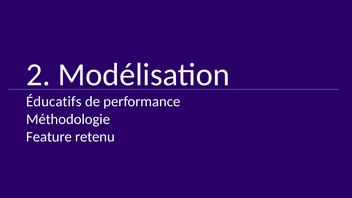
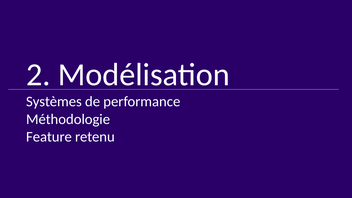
Éducatifs: Éducatifs -> Systèmes
